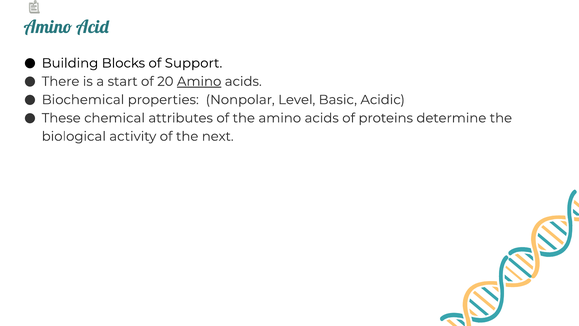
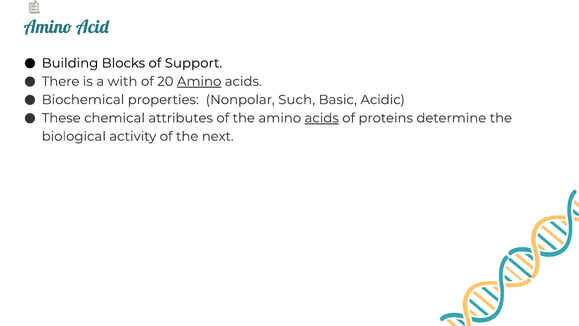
start: start -> with
Level: Level -> Such
acids at (322, 118) underline: none -> present
